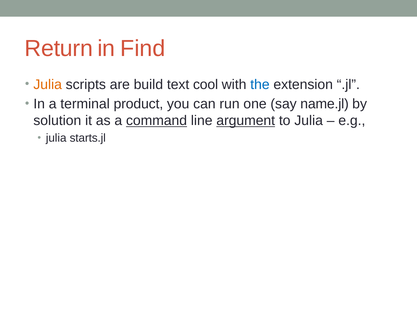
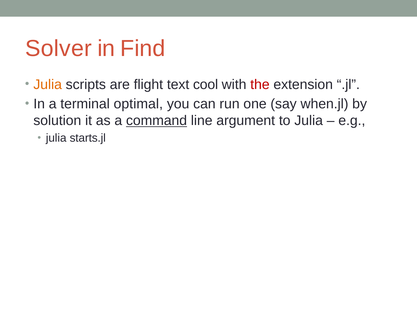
Return: Return -> Solver
build: build -> flight
the colour: blue -> red
product: product -> optimal
name.jl: name.jl -> when.jl
argument underline: present -> none
